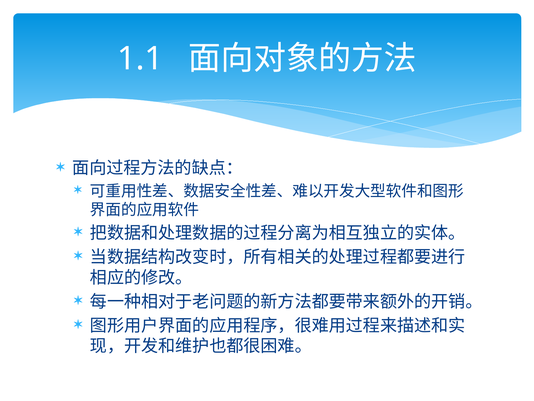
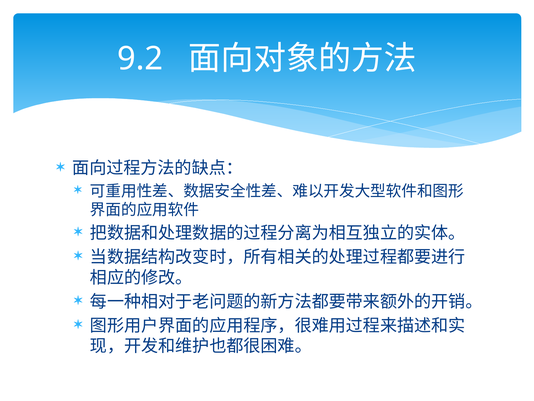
1.1: 1.1 -> 9.2
